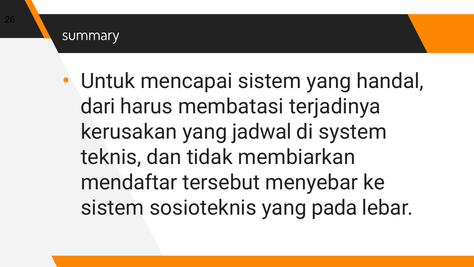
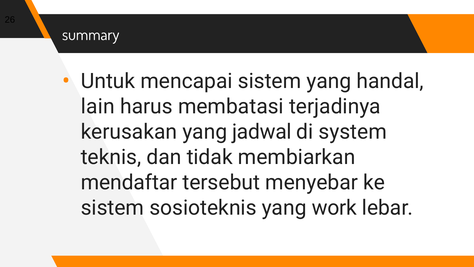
dari: dari -> lain
pada: pada -> work
